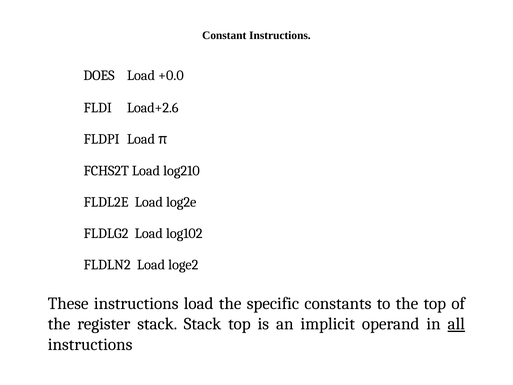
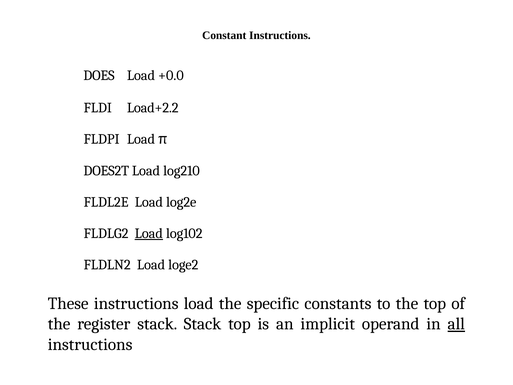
Load+2.6: Load+2.6 -> Load+2.2
FCHS2T: FCHS2T -> DOES2T
Load at (149, 233) underline: none -> present
